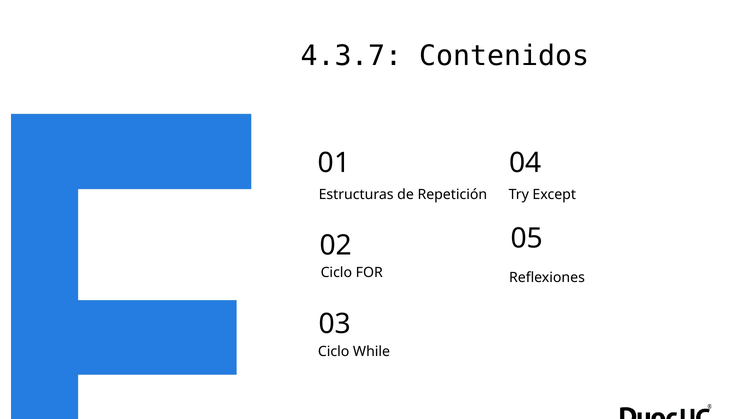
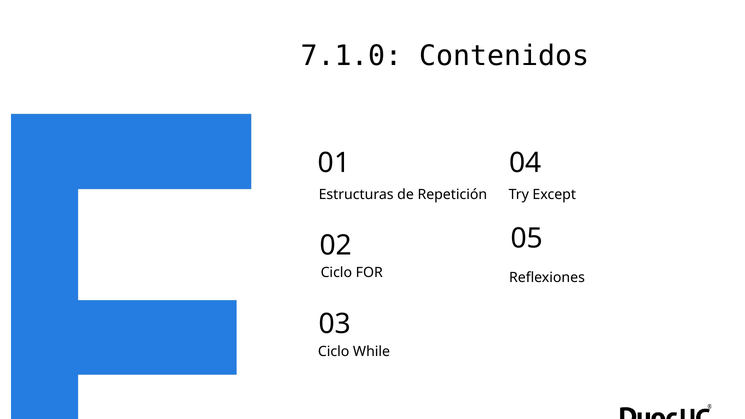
4.3.7: 4.3.7 -> 7.1.0
